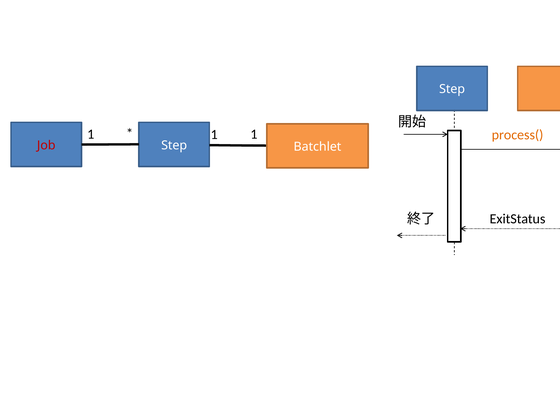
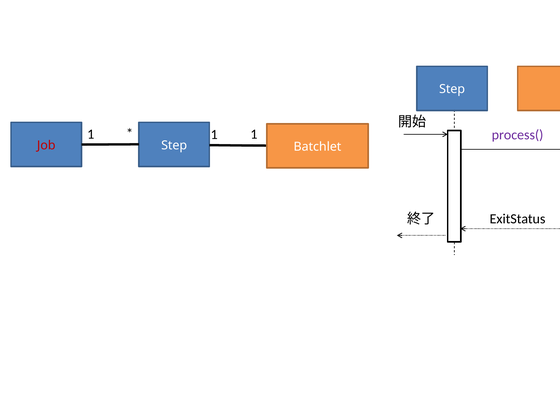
process( colour: orange -> purple
